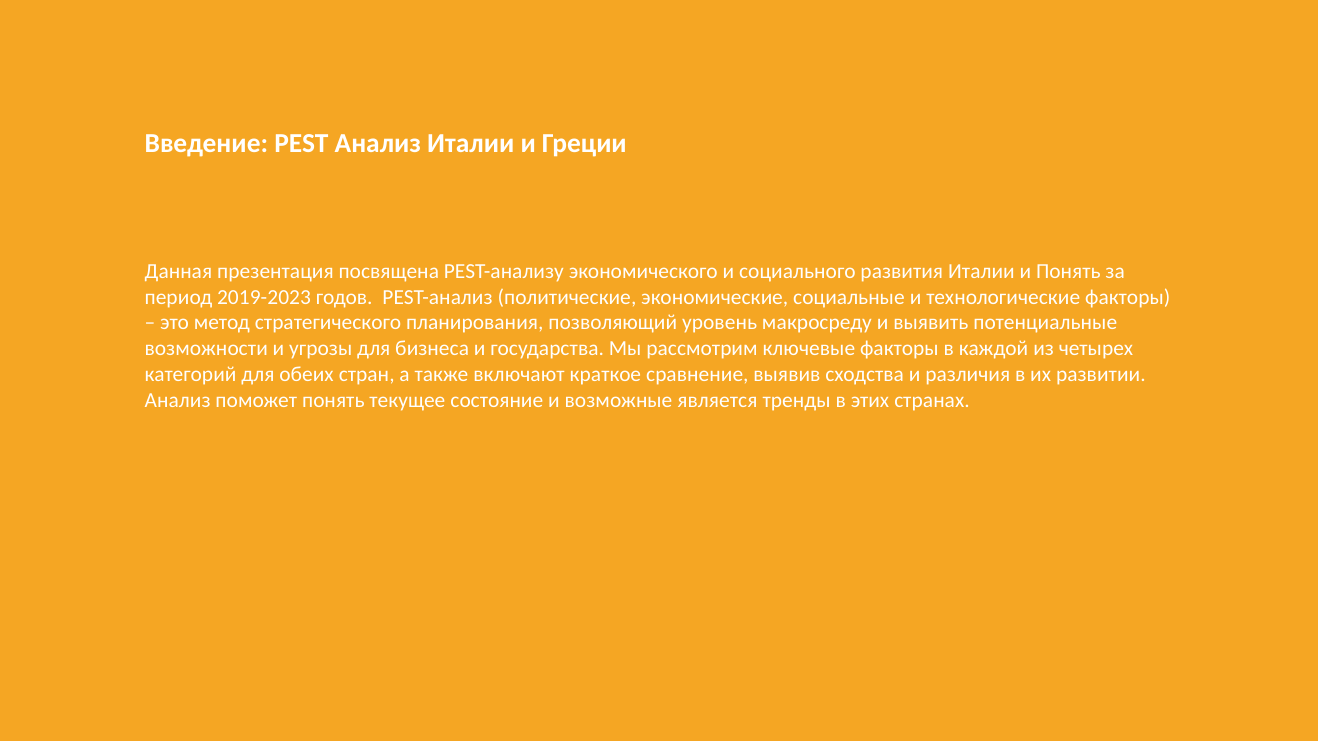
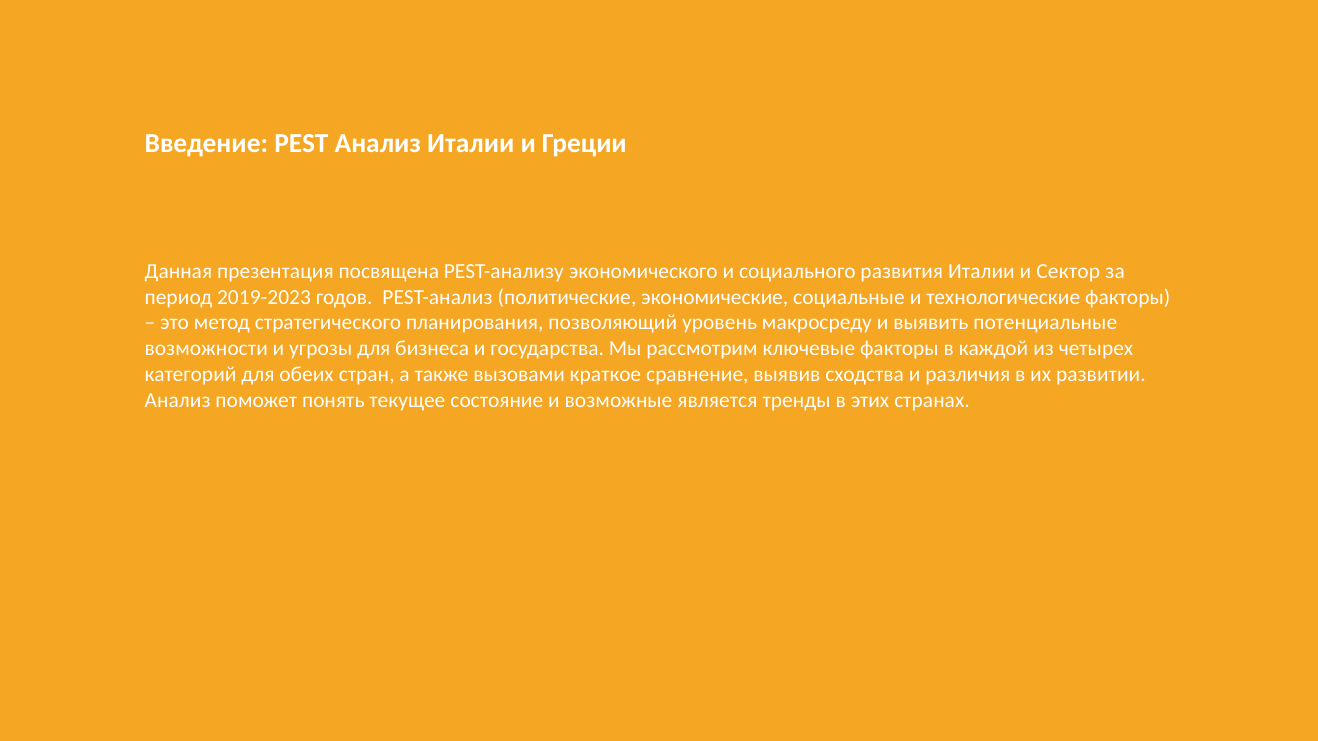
и Понять: Понять -> Сектор
включают: включают -> вызовами
